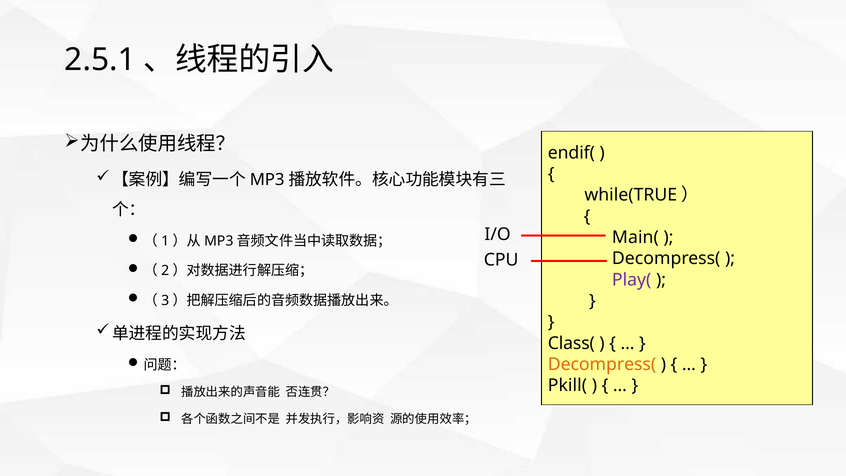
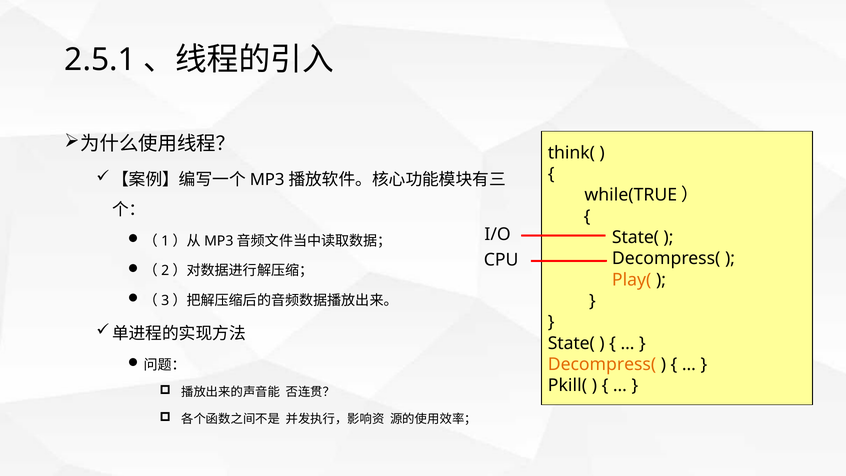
endif(: endif( -> think(
Main( at (635, 237): Main( -> State(
Play( colour: purple -> orange
Class( at (571, 343): Class( -> State(
